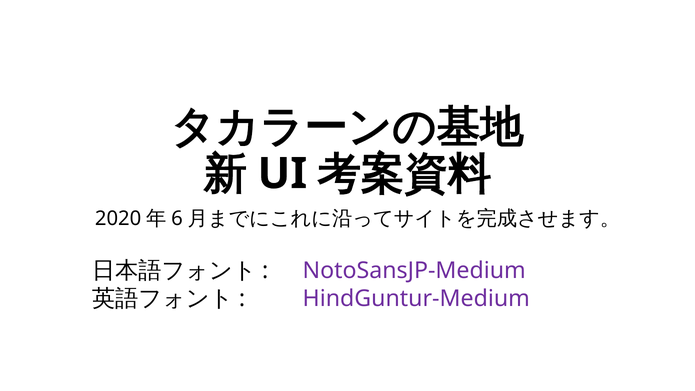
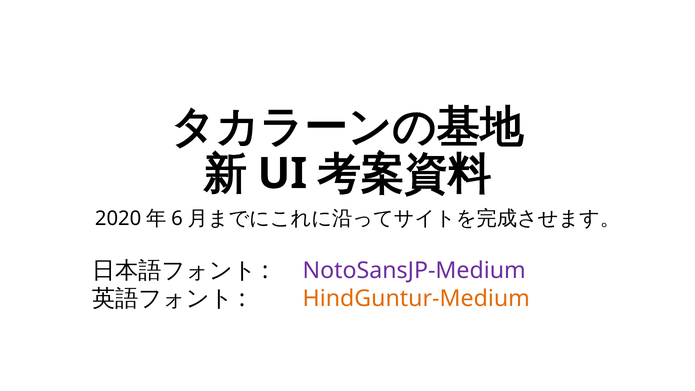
HindGuntur-Medium colour: purple -> orange
